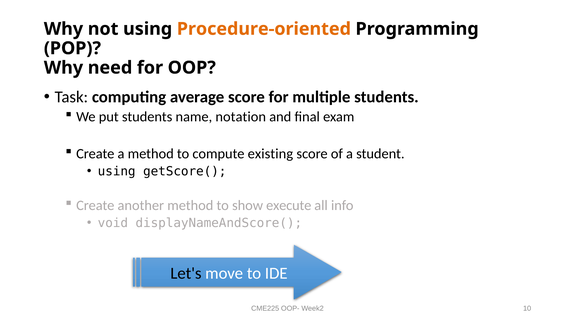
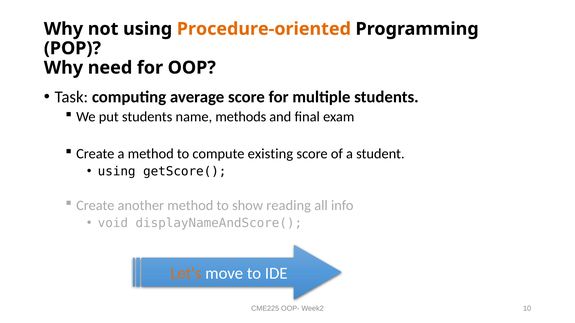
notation: notation -> methods
execute: execute -> reading
Let's colour: black -> orange
